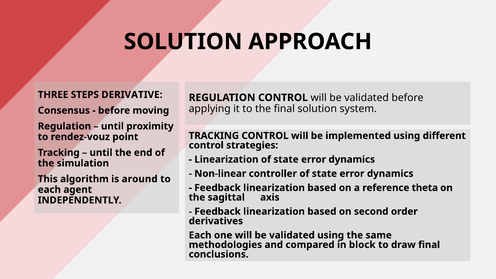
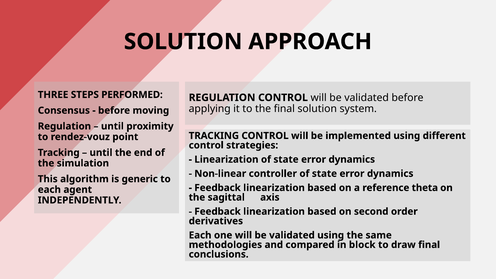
DERIVATIVE: DERIVATIVE -> PERFORMED
around: around -> generic
